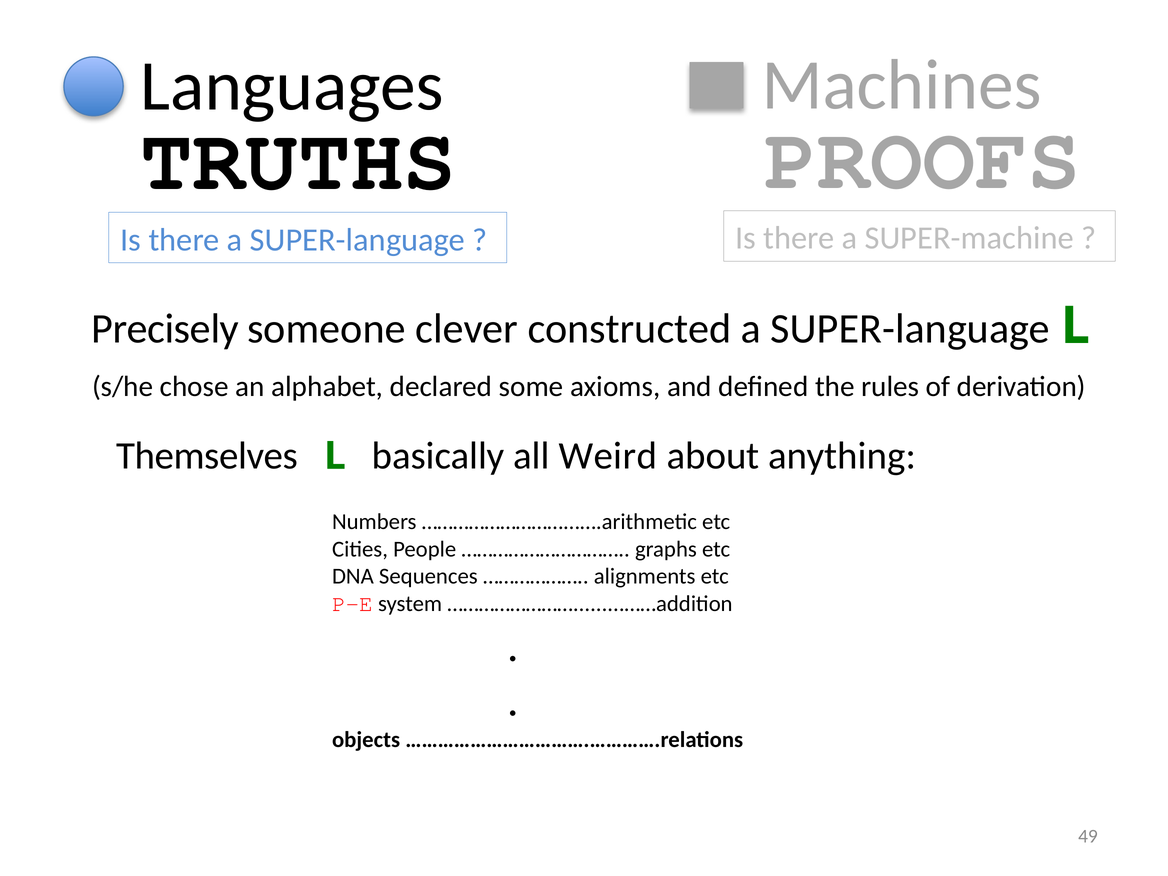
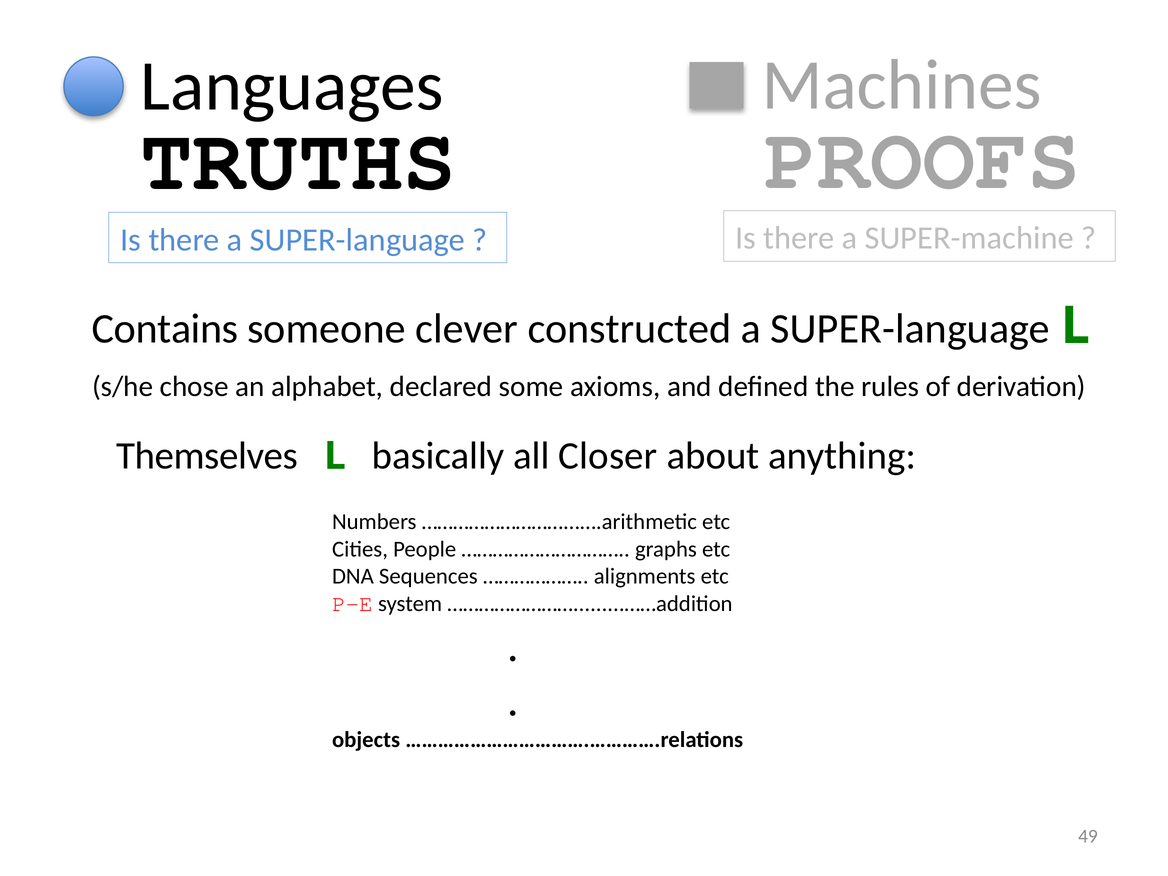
Precisely: Precisely -> Contains
Weird: Weird -> Closer
